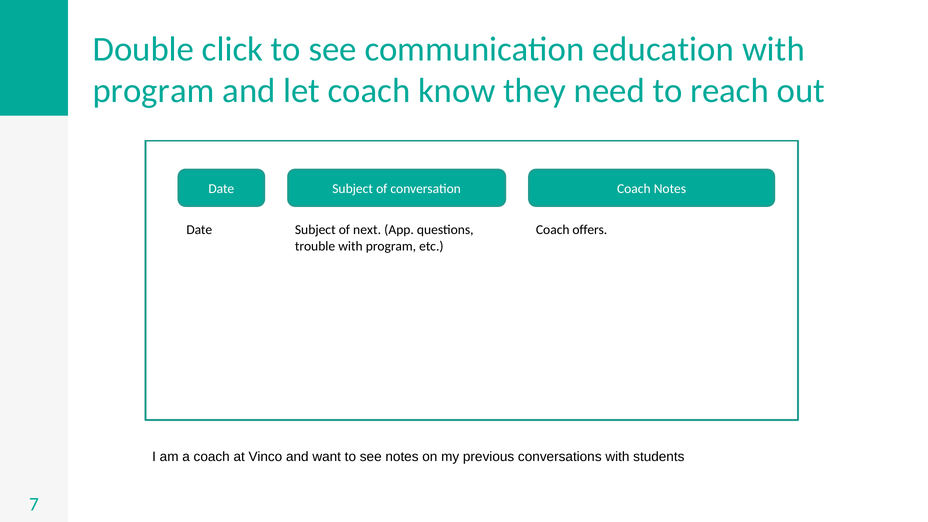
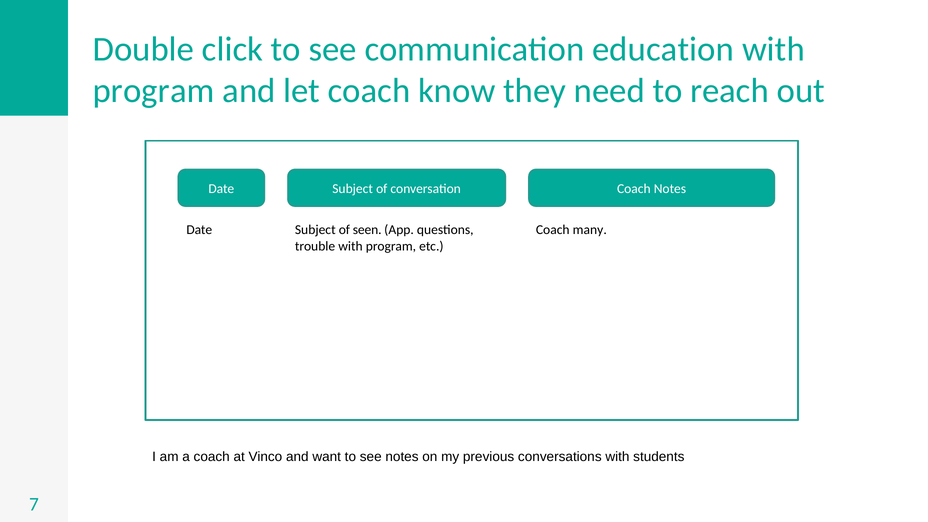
next: next -> seen
offers: offers -> many
